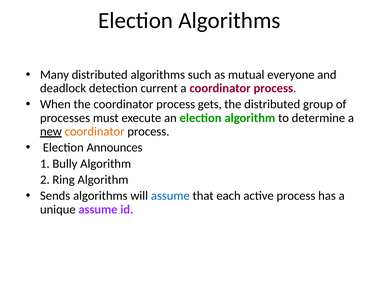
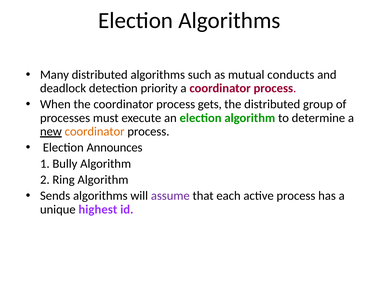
everyone: everyone -> conducts
current: current -> priority
assume at (170, 196) colour: blue -> purple
unique assume: assume -> highest
